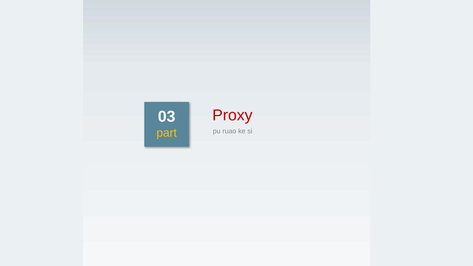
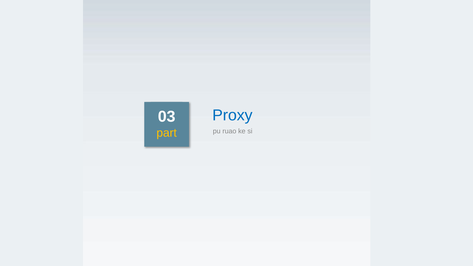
Proxy colour: red -> blue
